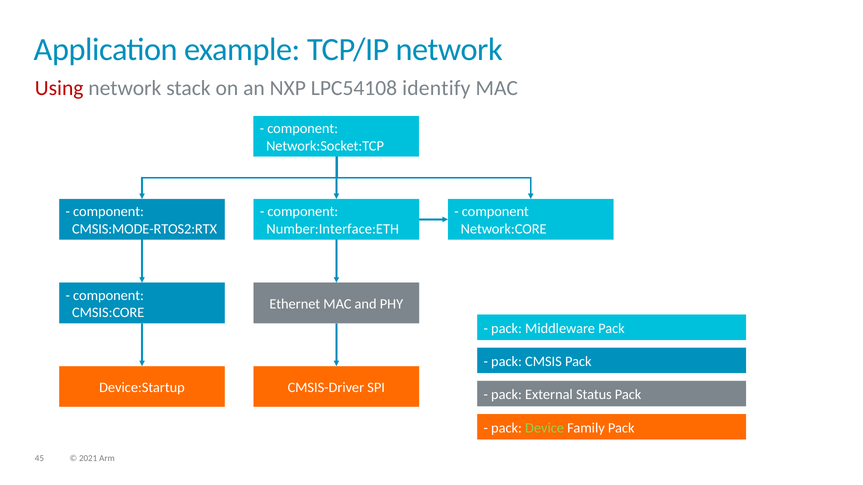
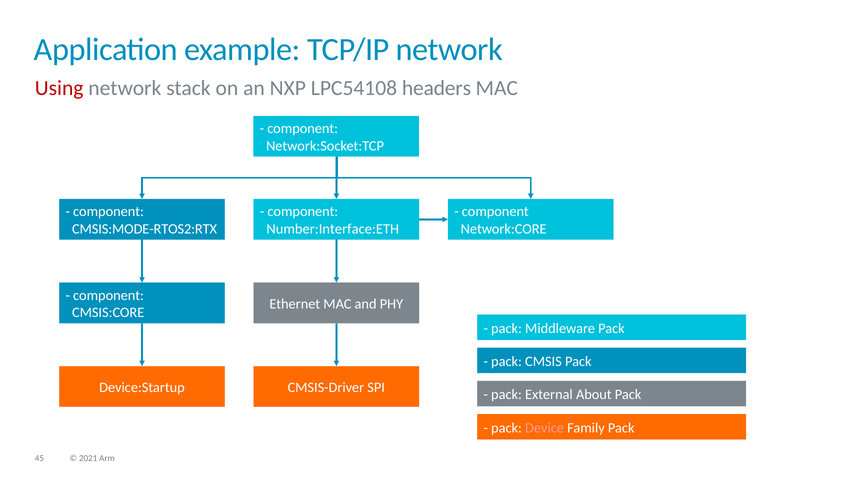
identify: identify -> headers
Status: Status -> About
Device colour: light green -> pink
